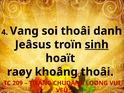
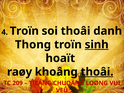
4 Vang: Vang -> Troïn
Jeâsus: Jeâsus -> Thong
thoâi at (97, 72) underline: none -> present
